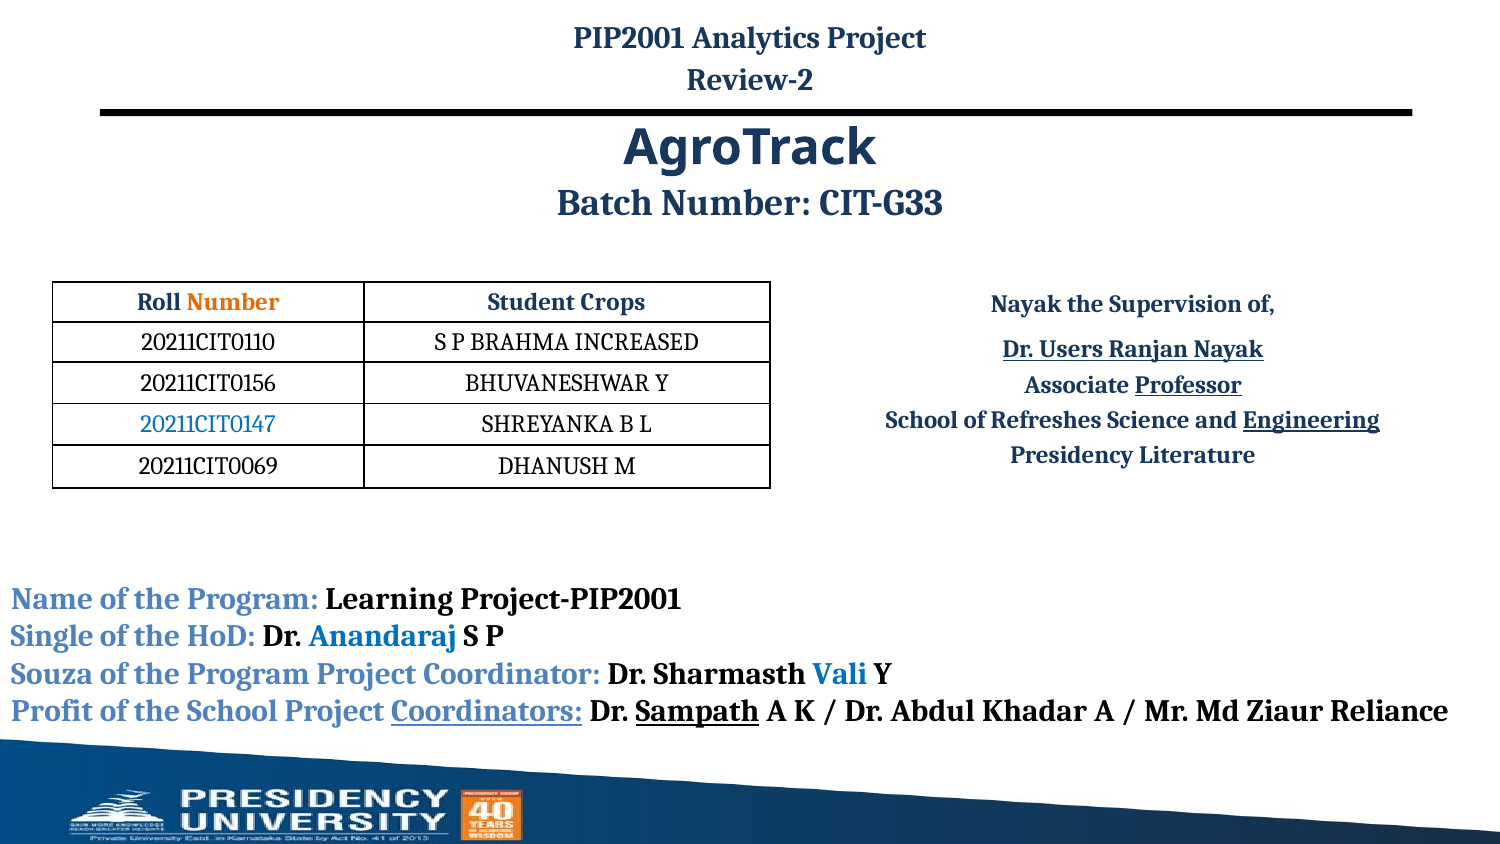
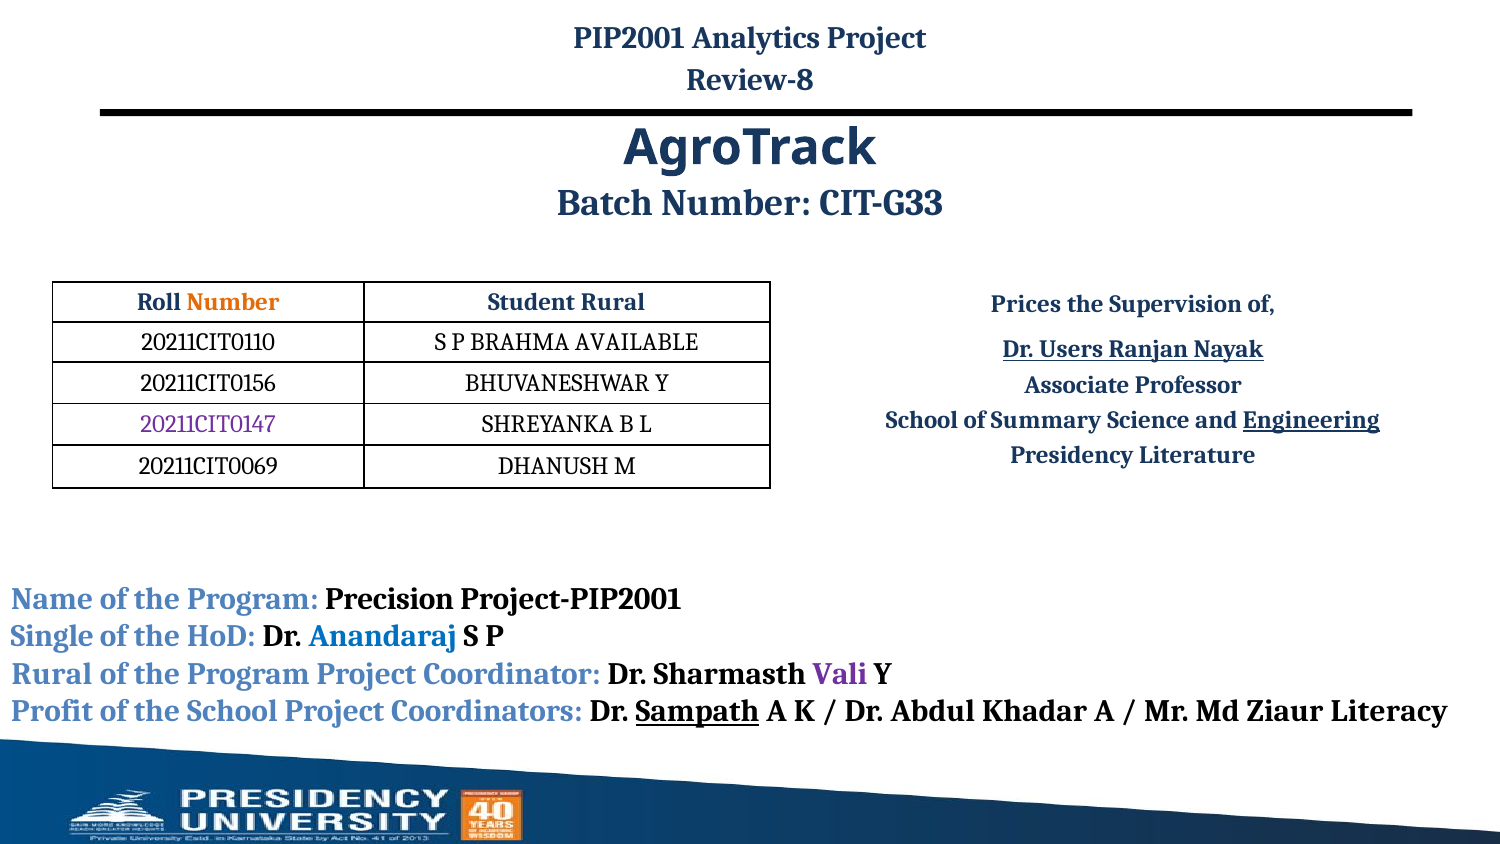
Review-2: Review-2 -> Review-8
Student Crops: Crops -> Rural
Nayak at (1026, 304): Nayak -> Prices
INCREASED: INCREASED -> AVAILABLE
Professor underline: present -> none
Refreshes: Refreshes -> Summary
20211CIT0147 colour: blue -> purple
Learning: Learning -> Precision
Souza at (52, 674): Souza -> Rural
Vali colour: blue -> purple
Coordinators underline: present -> none
Reliance: Reliance -> Literacy
